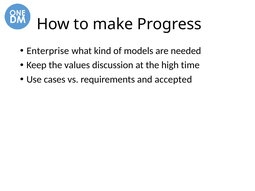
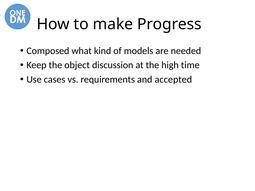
Enterprise: Enterprise -> Composed
values: values -> object
